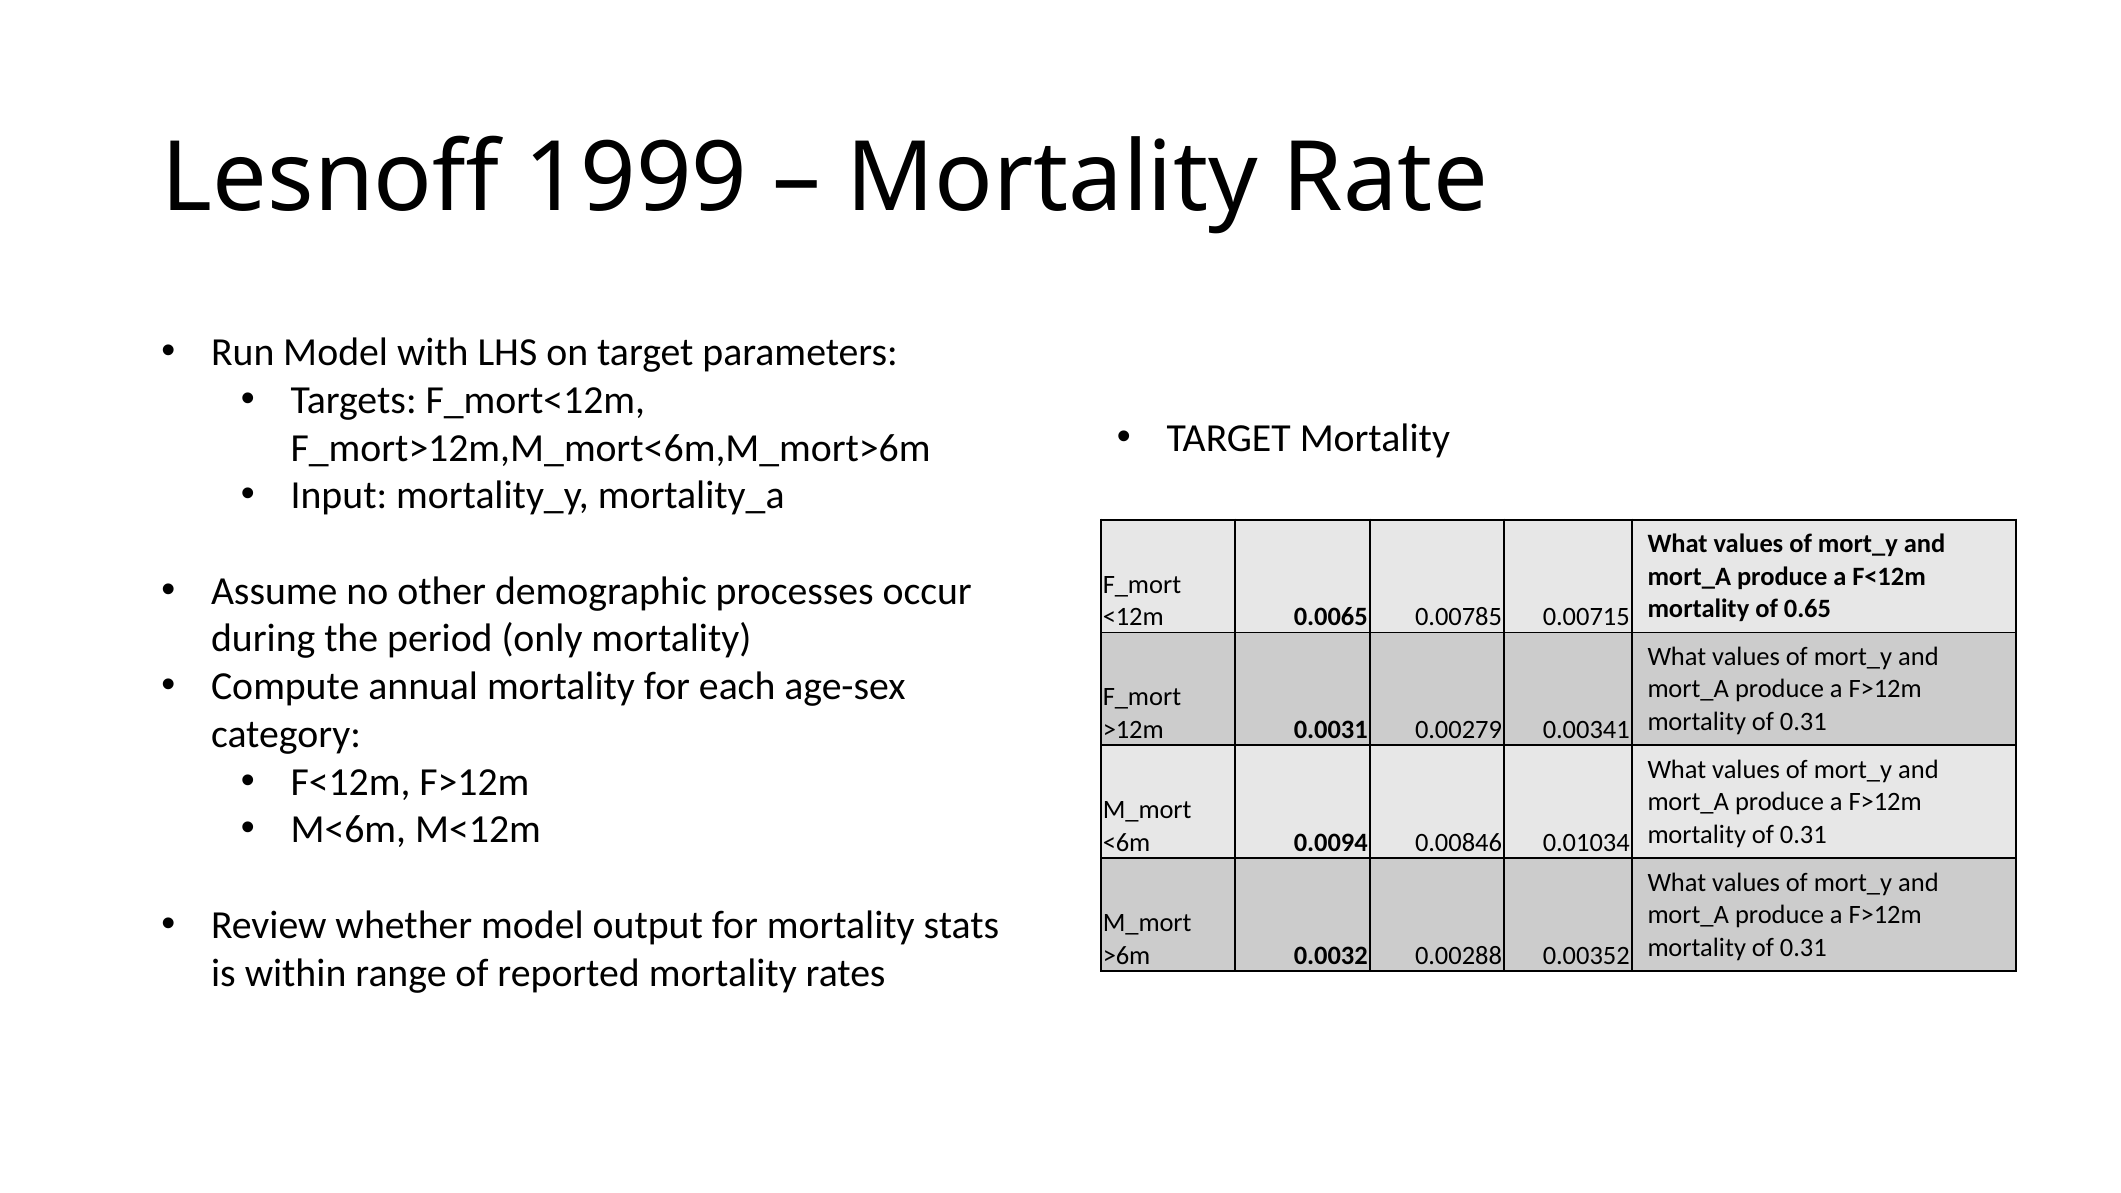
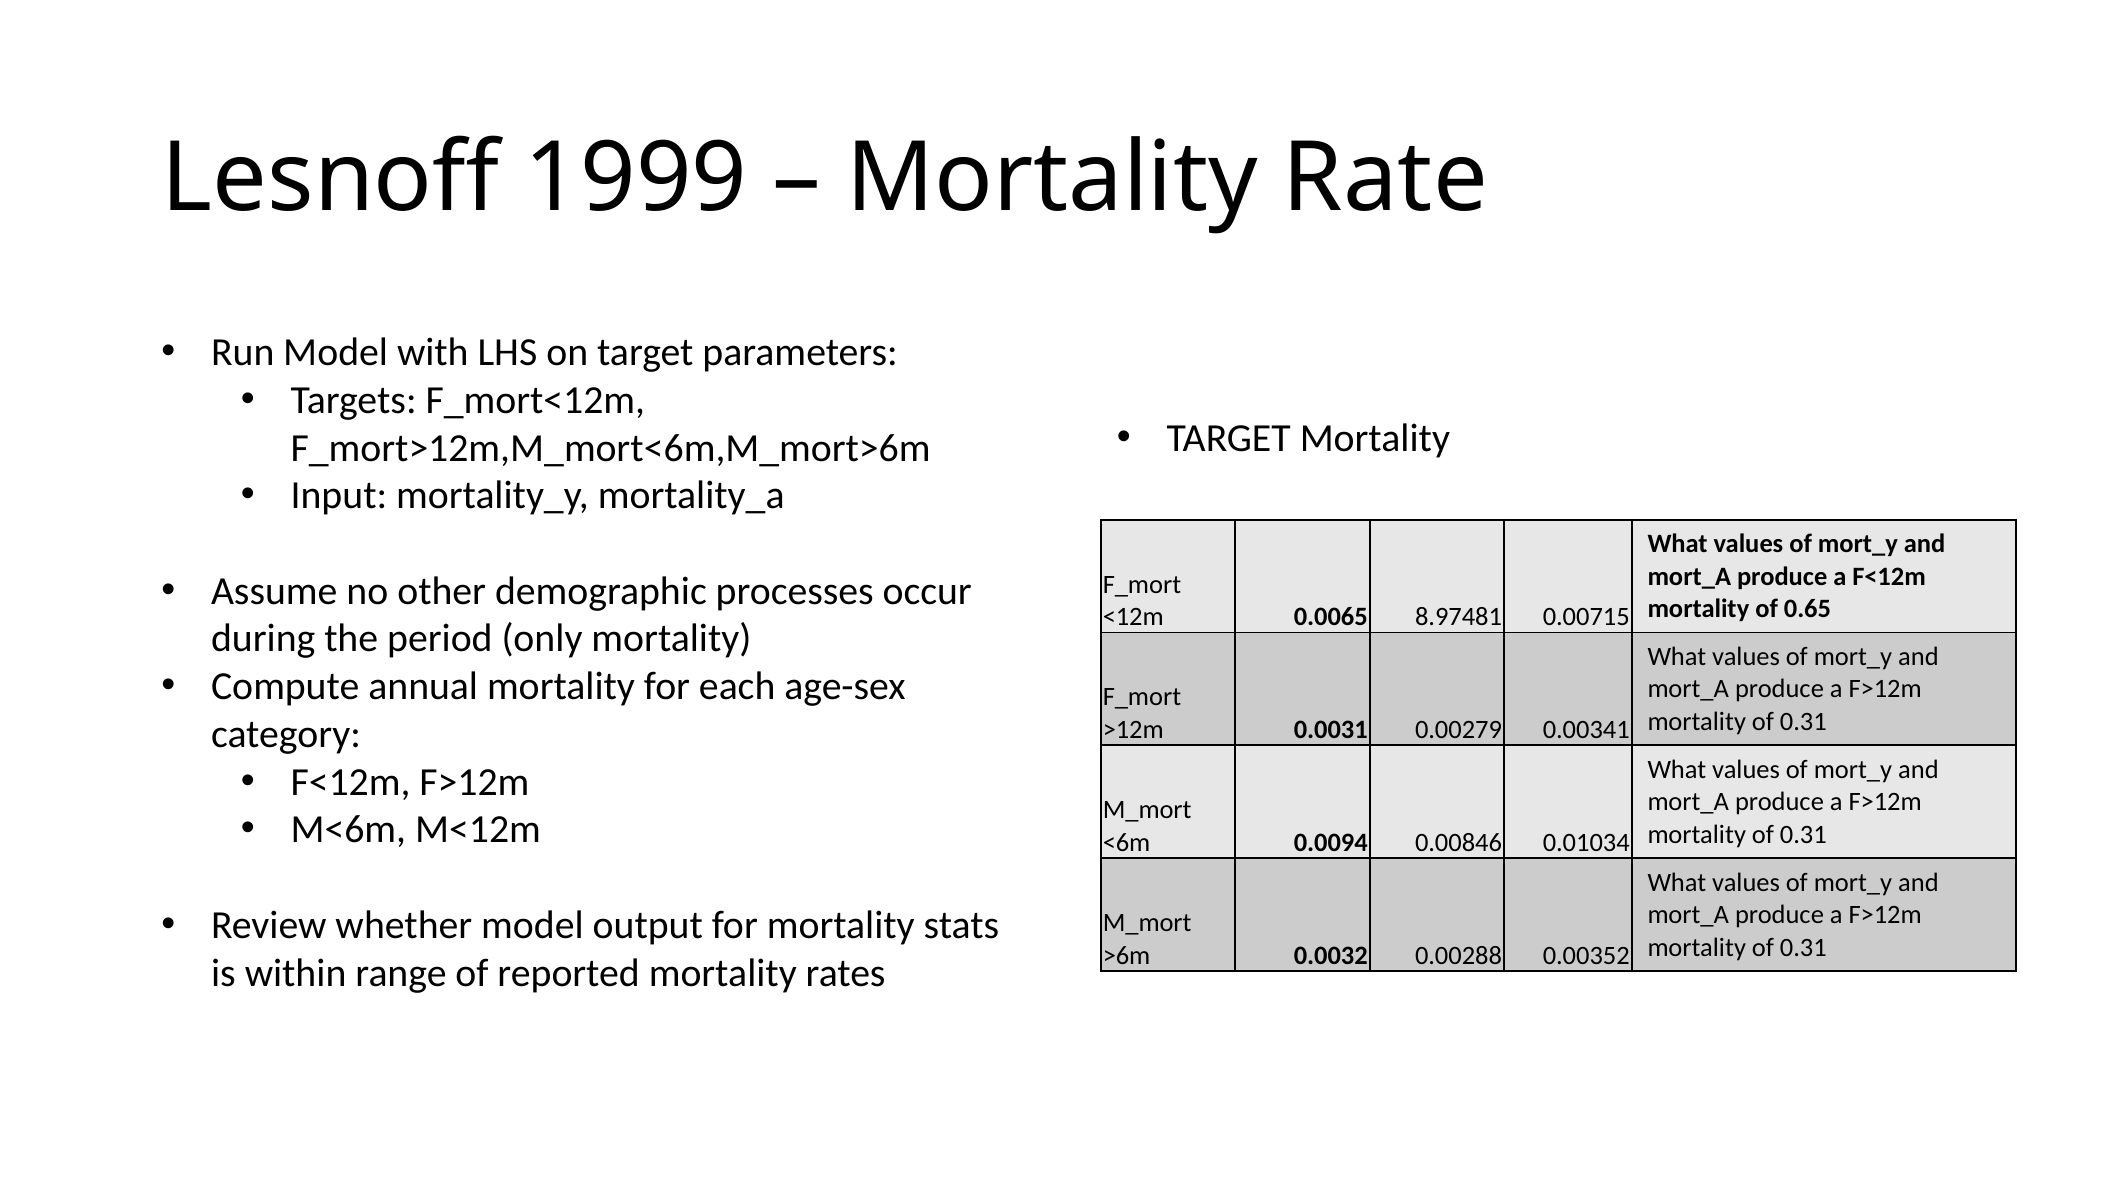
0.00785: 0.00785 -> 8.97481
